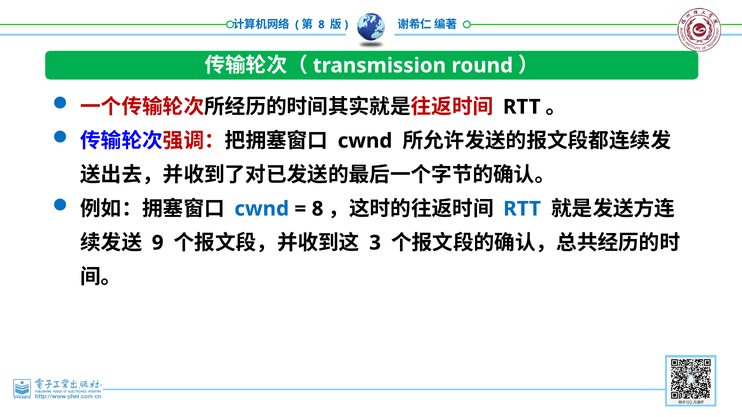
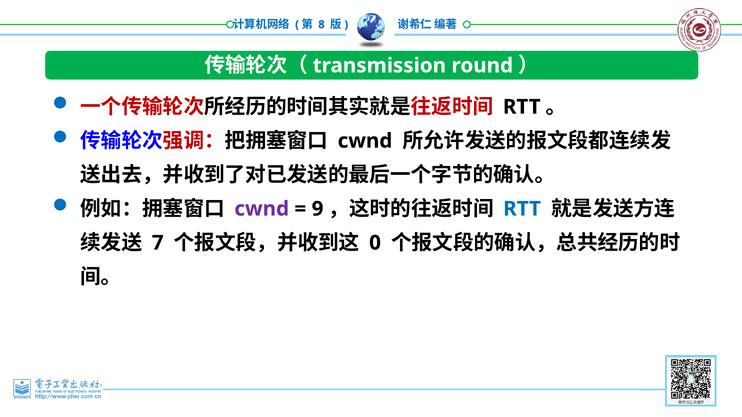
cwnd at (262, 209) colour: blue -> purple
8 at (318, 209): 8 -> 9
9: 9 -> 7
3: 3 -> 0
